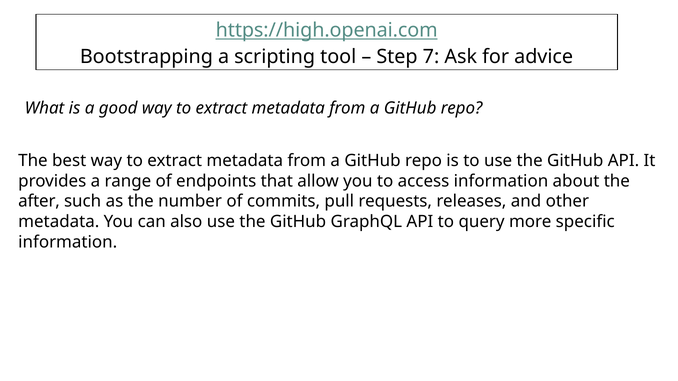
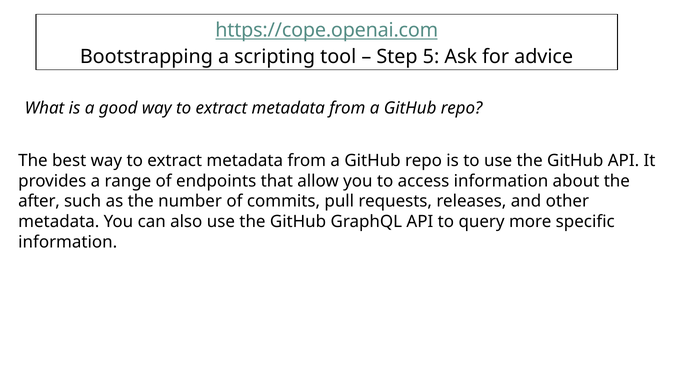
https://high.openai.com: https://high.openai.com -> https://cope.openai.com
7: 7 -> 5
